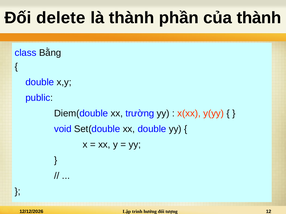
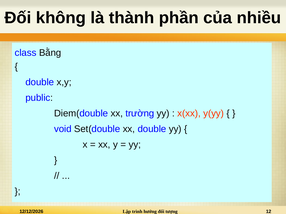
delete: delete -> không
của thành: thành -> nhiều
